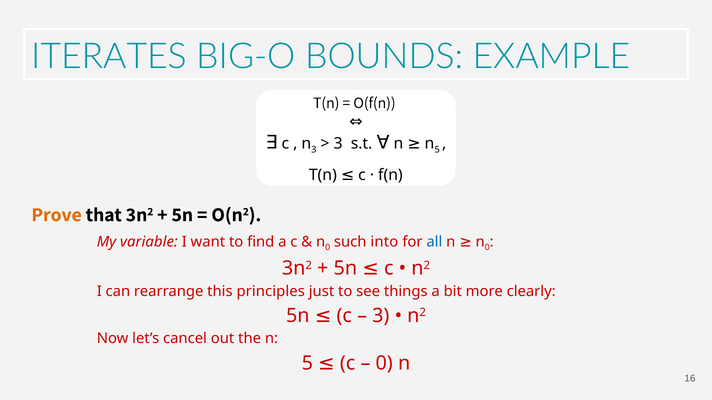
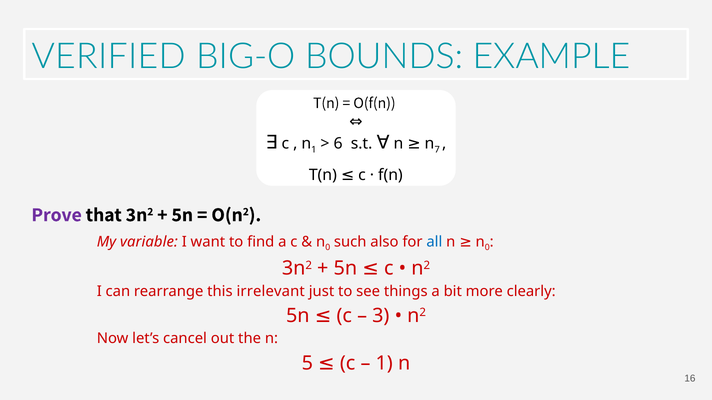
ITERATES: ITERATES -> VERIFIED
n 3: 3 -> 1
3 at (338, 144): 3 -> 6
5 at (437, 150): 5 -> 7
Prove colour: orange -> purple
into: into -> also
principles: principles -> irrelevant
0 at (384, 363): 0 -> 1
